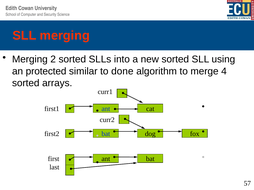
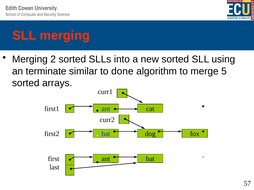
protected: protected -> terminate
4: 4 -> 5
